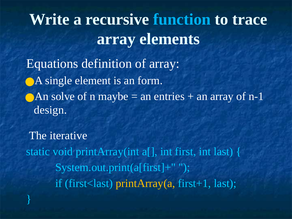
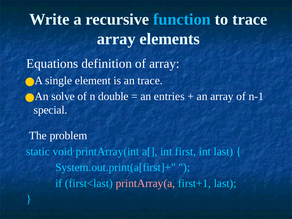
an form: form -> trace
maybe: maybe -> double
design: design -> special
iterative: iterative -> problem
printArray(a colour: yellow -> pink
